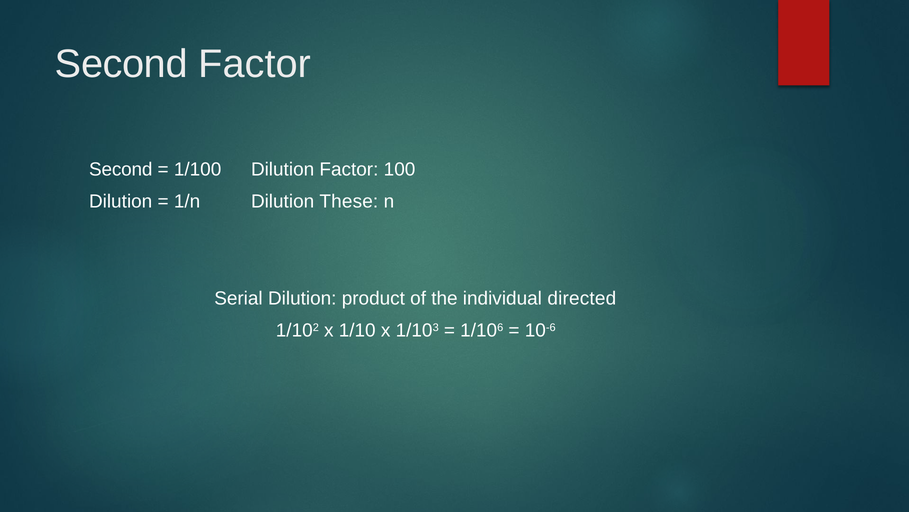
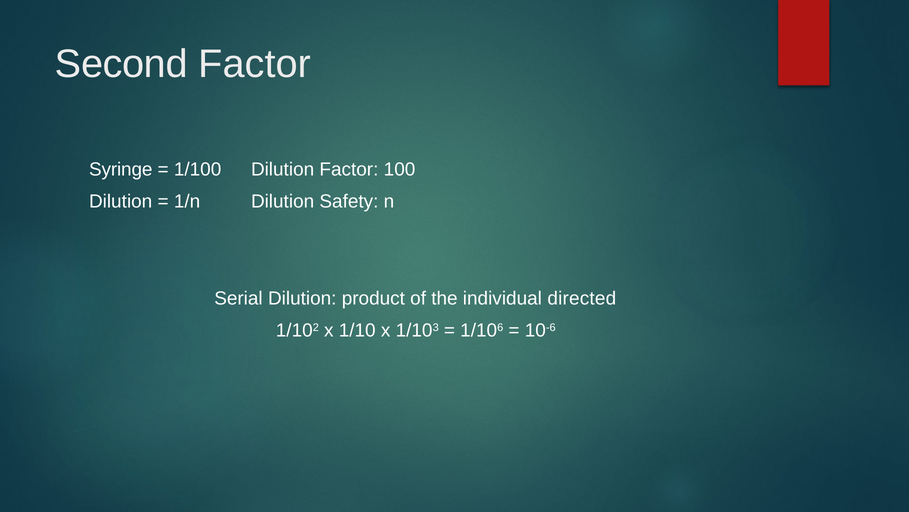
Second at (121, 169): Second -> Syringe
These: These -> Safety
